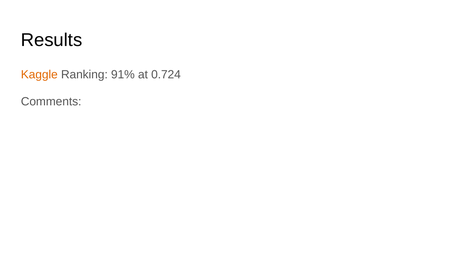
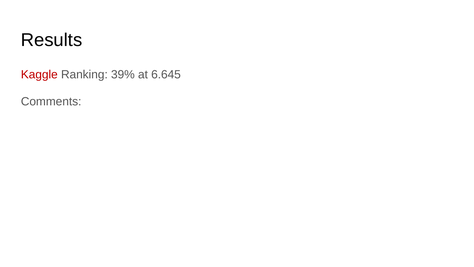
Kaggle colour: orange -> red
91%: 91% -> 39%
0.724: 0.724 -> 6.645
